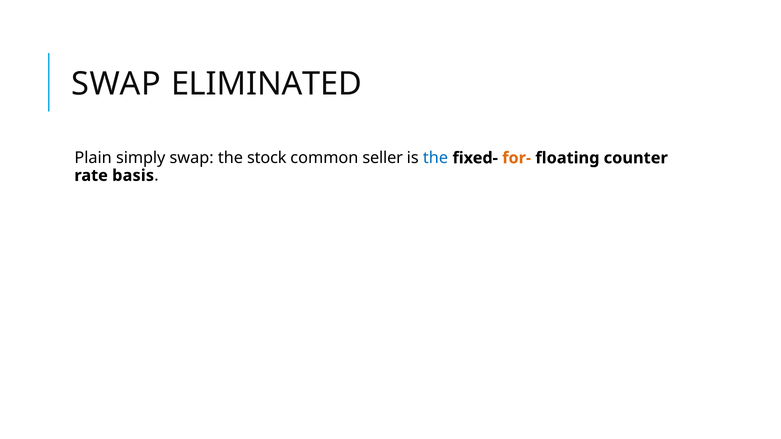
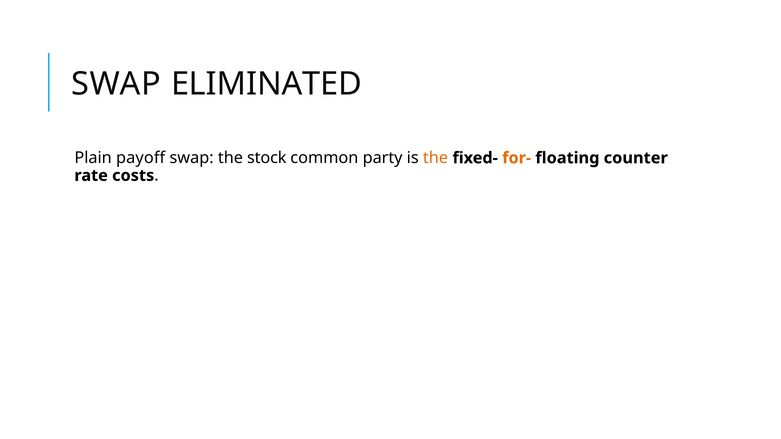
simply: simply -> payoff
seller: seller -> party
the at (436, 158) colour: blue -> orange
basis: basis -> costs
